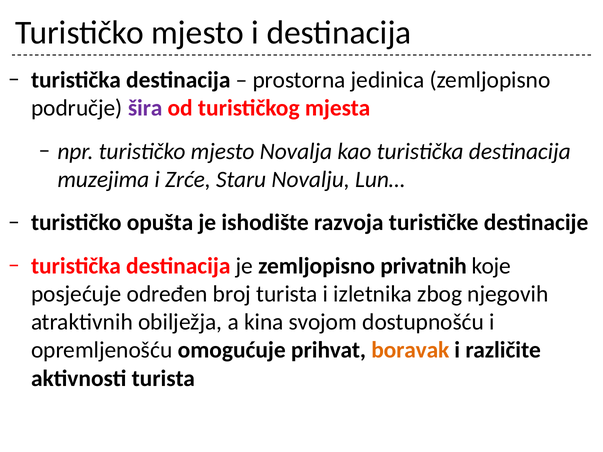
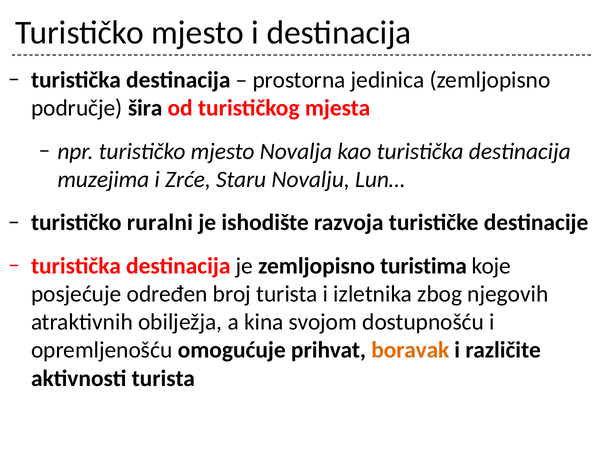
šira colour: purple -> black
opušta: opušta -> ruralni
privatnih: privatnih -> turistima
